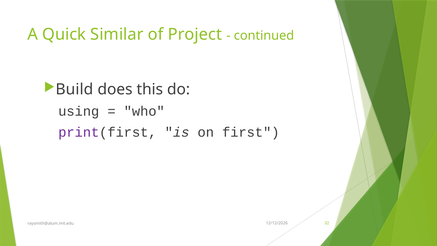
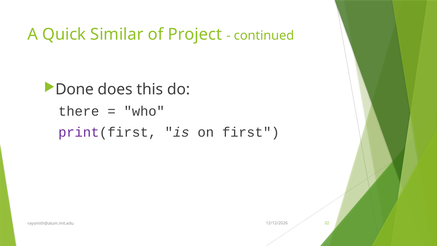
Build: Build -> Done
using: using -> there
